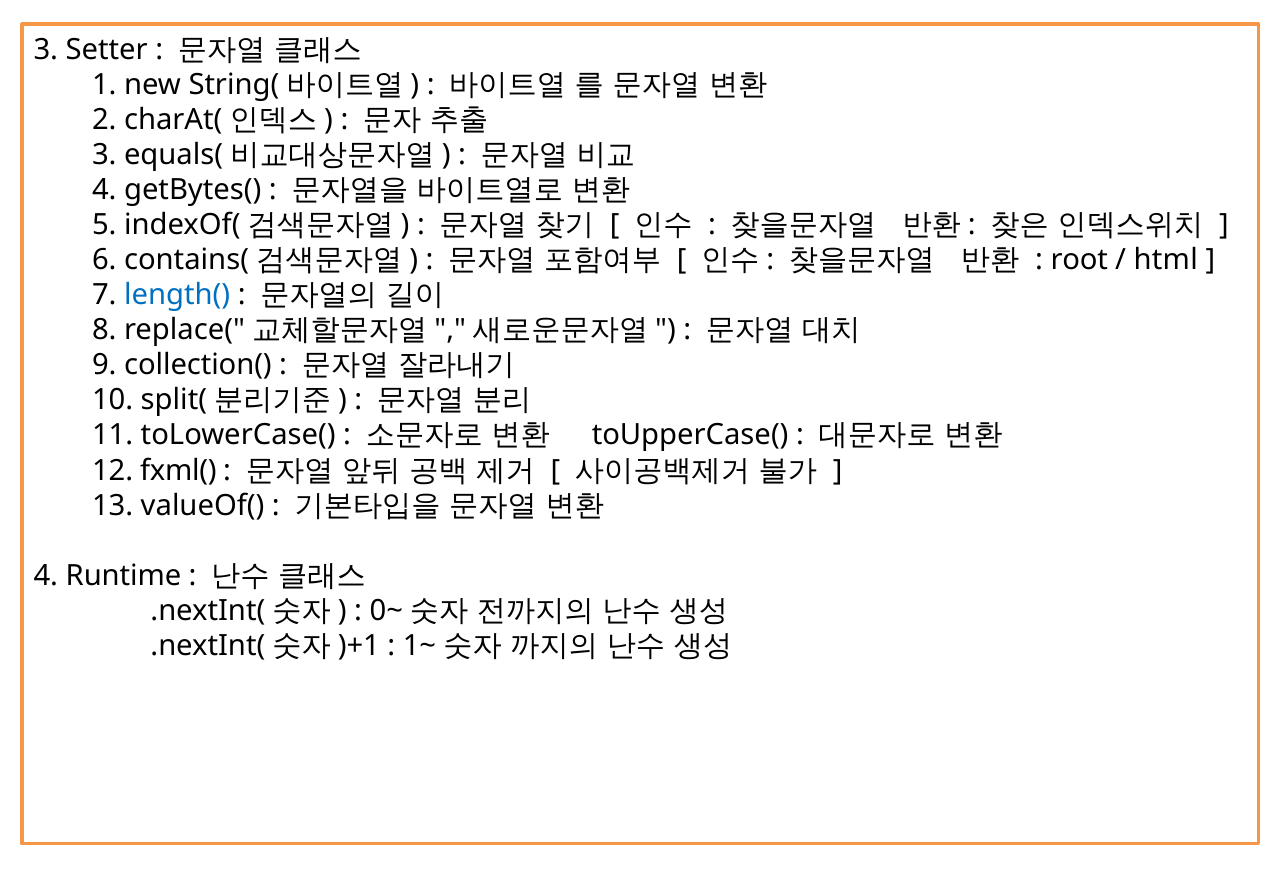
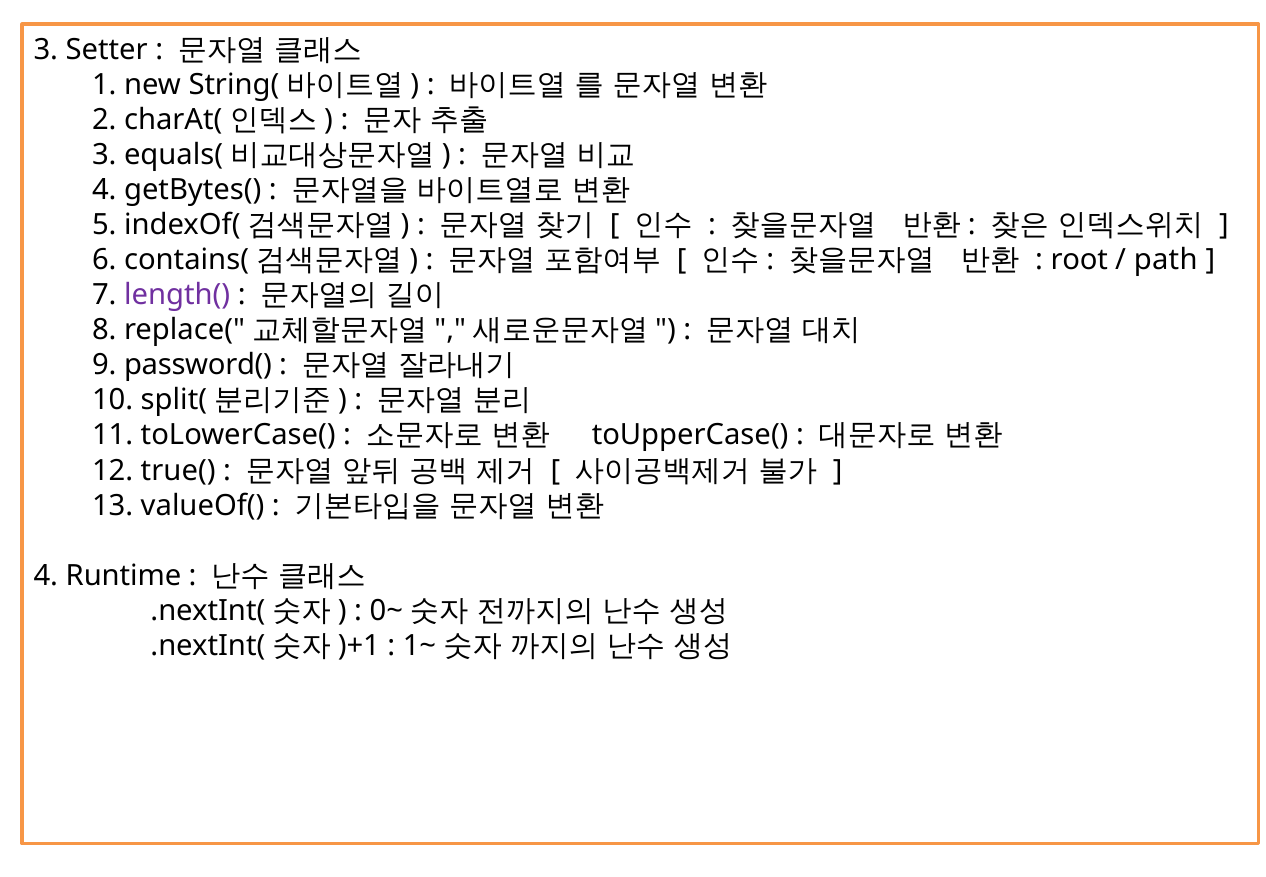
html: html -> path
length( colour: blue -> purple
collection(: collection( -> password(
fxml(: fxml( -> true(
